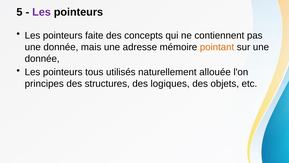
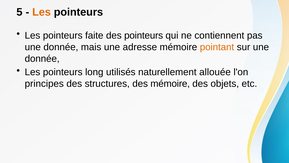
Les at (42, 12) colour: purple -> orange
des concepts: concepts -> pointeurs
tous: tous -> long
des logiques: logiques -> mémoire
